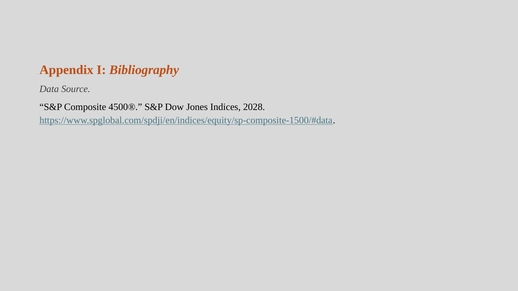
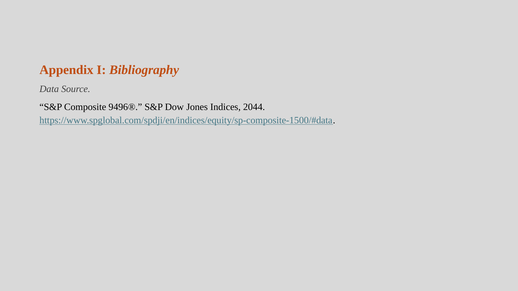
4500®: 4500® -> 9496®
2028: 2028 -> 2044
